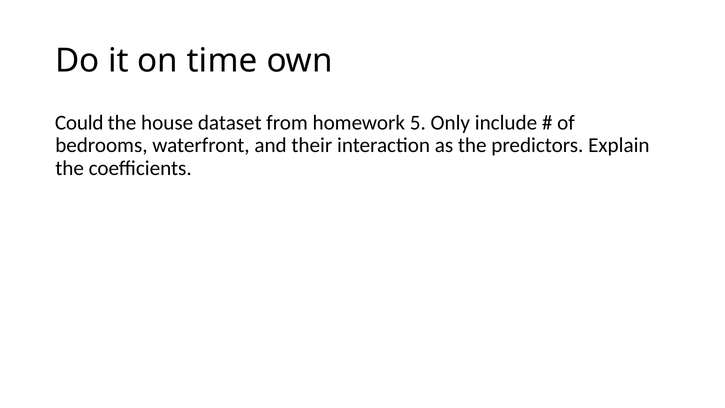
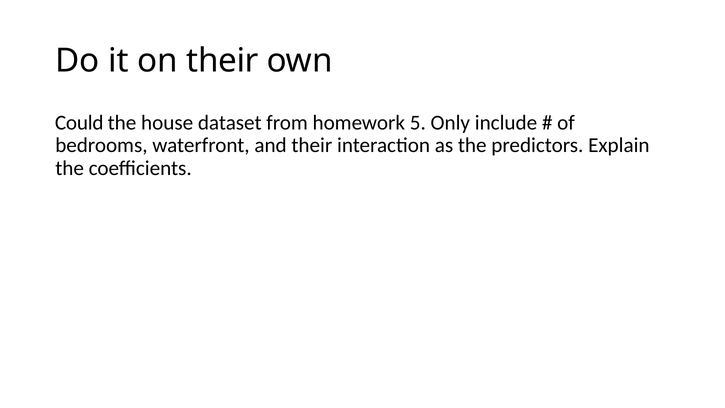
on time: time -> their
